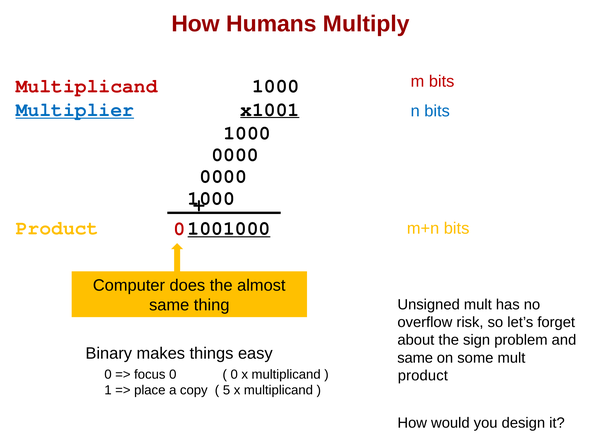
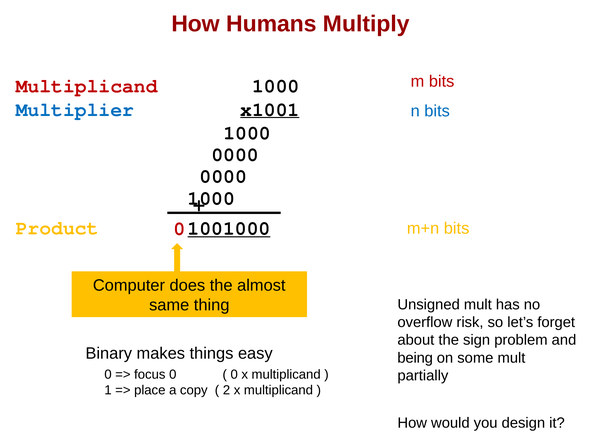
Multiplier underline: present -> none
same at (415, 357): same -> being
product at (423, 375): product -> partially
5: 5 -> 2
